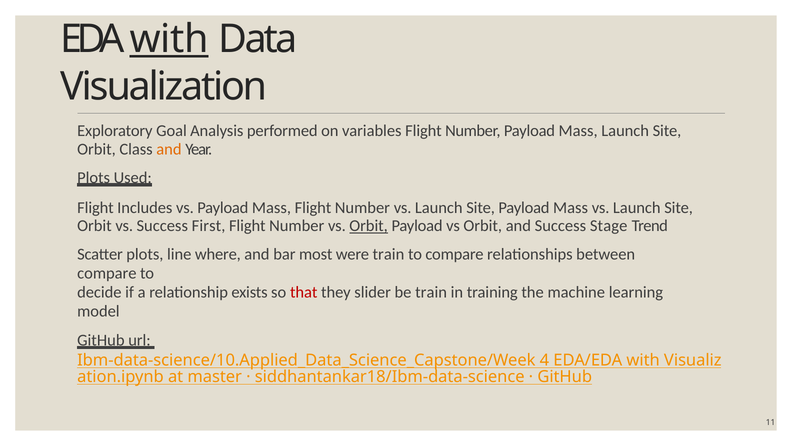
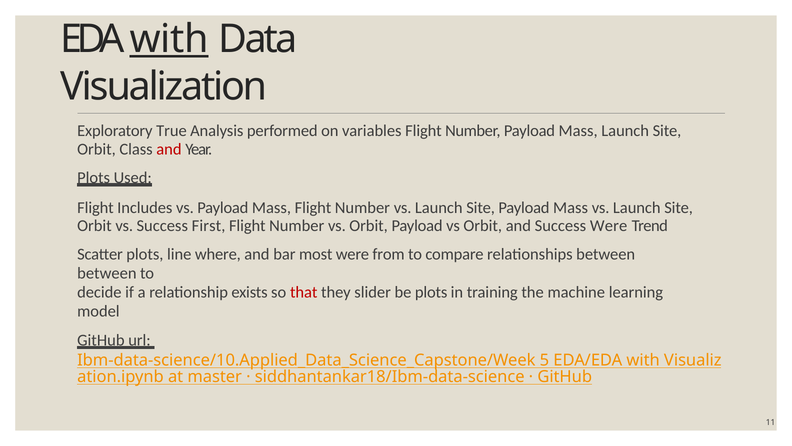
Goal: Goal -> True
and at (169, 149) colour: orange -> red
Orbit at (369, 226) underline: present -> none
Success Stage: Stage -> Were
were train: train -> from
compare at (107, 273): compare -> between
be train: train -> plots
4: 4 -> 5
